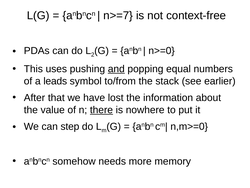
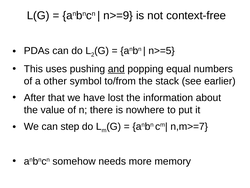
n>=7: n>=7 -> n>=9
n>=0: n>=0 -> n>=5
leads: leads -> other
there underline: present -> none
n,m>=0: n,m>=0 -> n,m>=7
